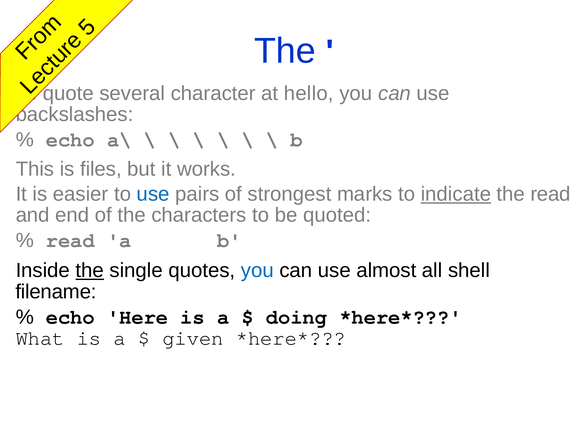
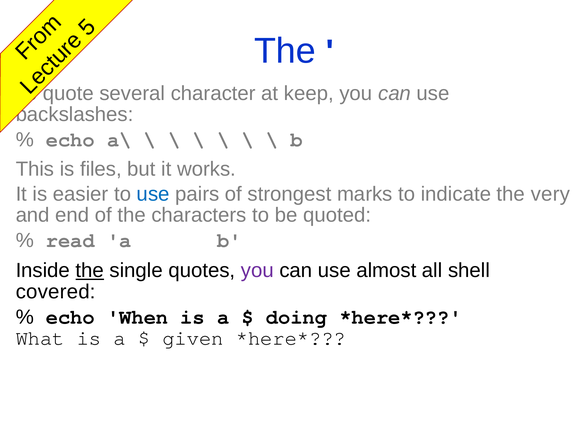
hello: hello -> keep
indicate underline: present -> none
the read: read -> very
you at (257, 271) colour: blue -> purple
filename: filename -> covered
Here: Here -> When
